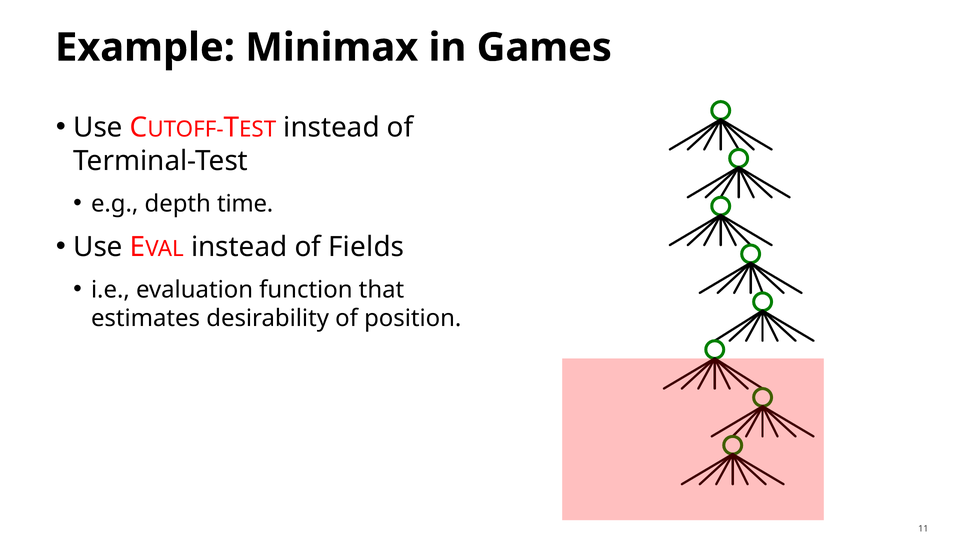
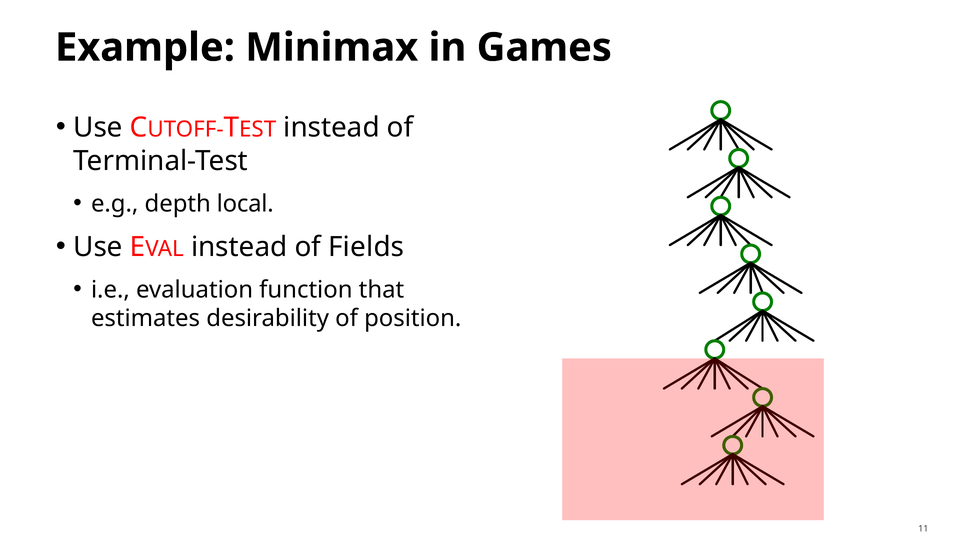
time: time -> local
